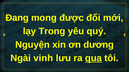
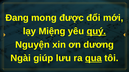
Trong: Trong -> Miệng
quý underline: none -> present
vinh: vinh -> giúp
